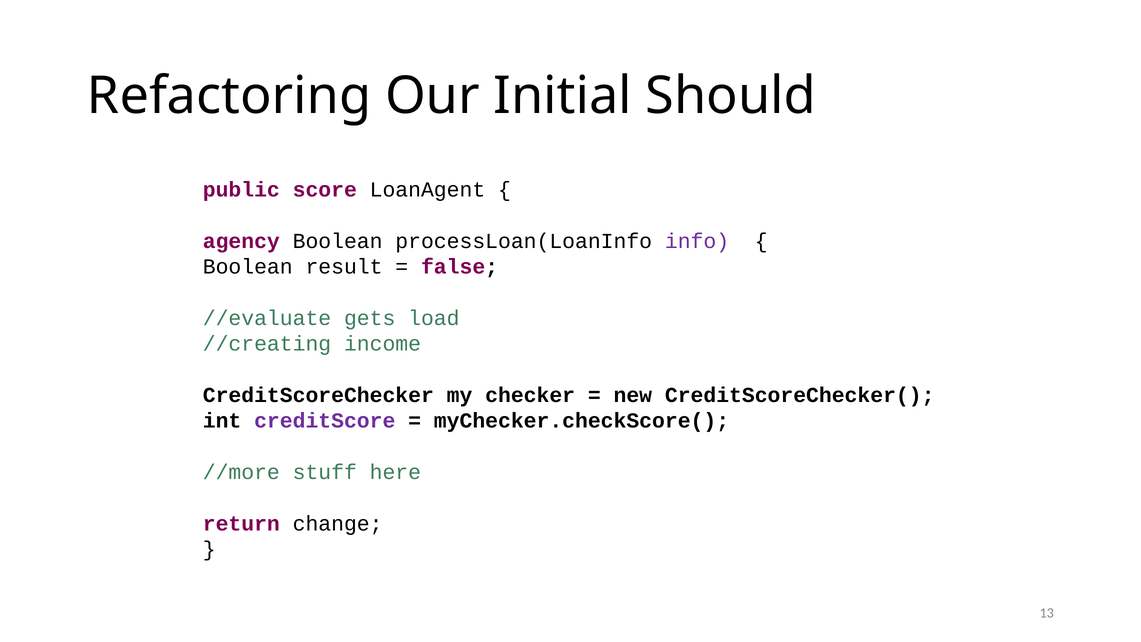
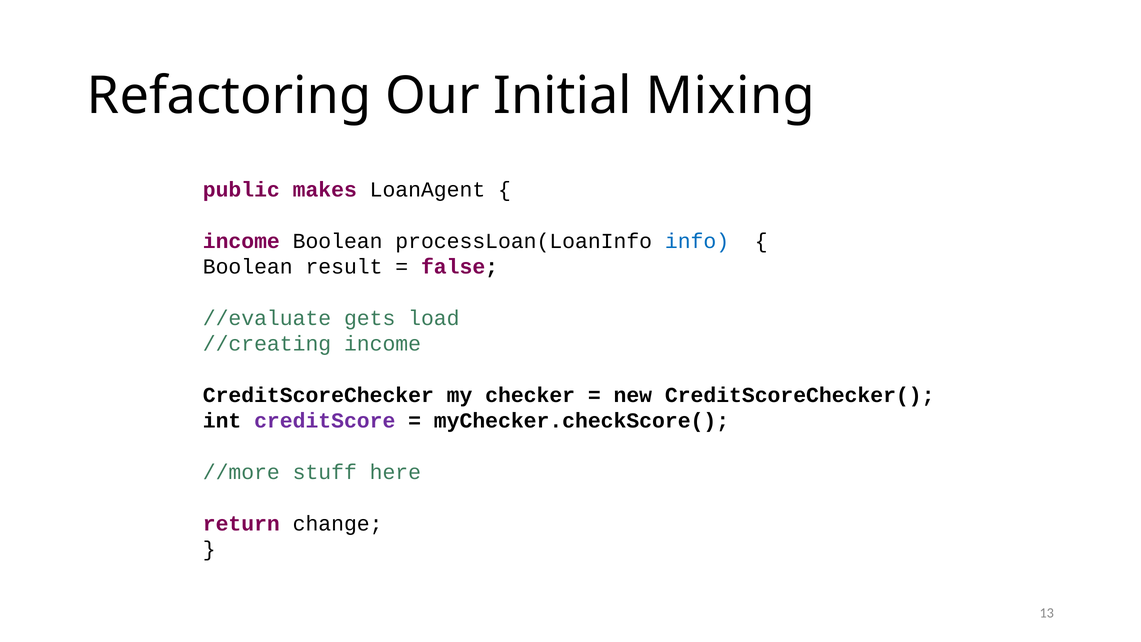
Should: Should -> Mixing
score: score -> makes
agency at (241, 241): agency -> income
info colour: purple -> blue
